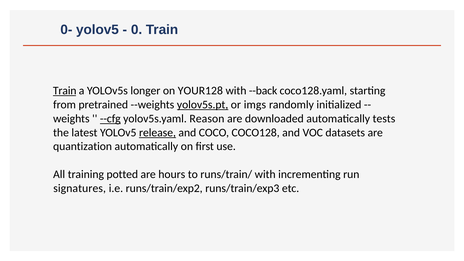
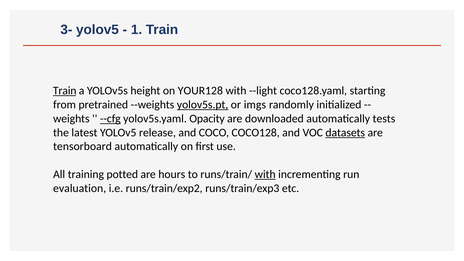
0-: 0- -> 3-
0: 0 -> 1
longer: longer -> height
--back: --back -> --light
Reason: Reason -> Opacity
release underline: present -> none
datasets underline: none -> present
quantization: quantization -> tensorboard
with at (265, 174) underline: none -> present
signatures: signatures -> evaluation
